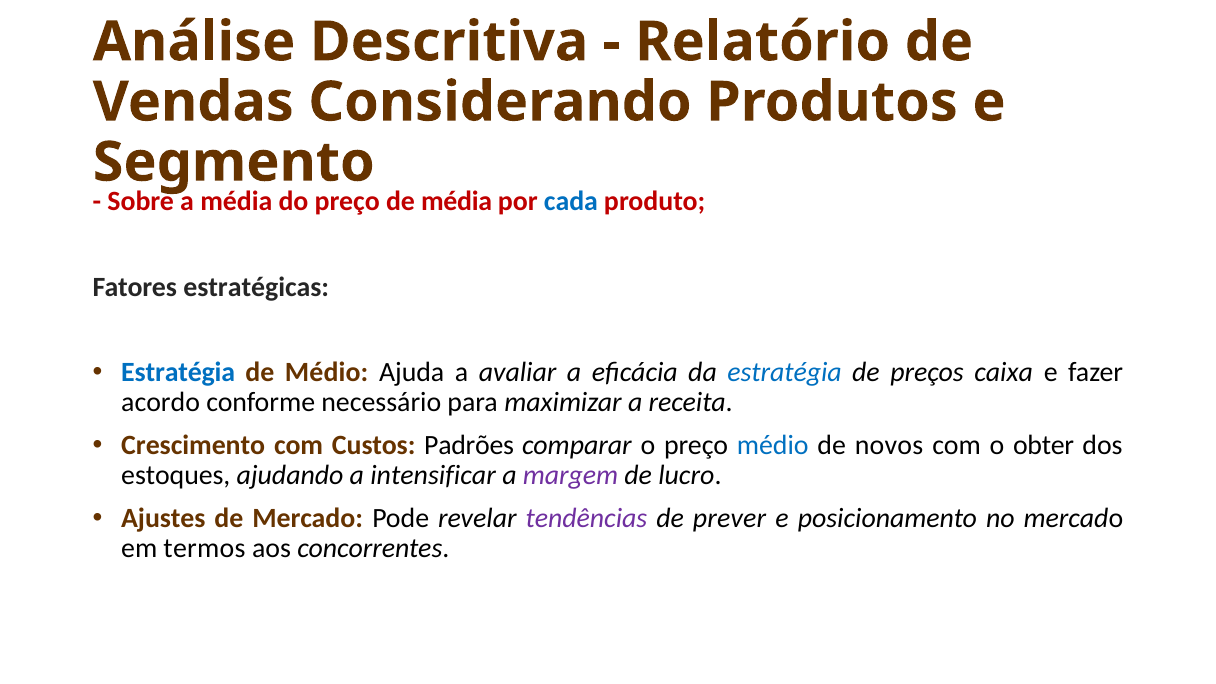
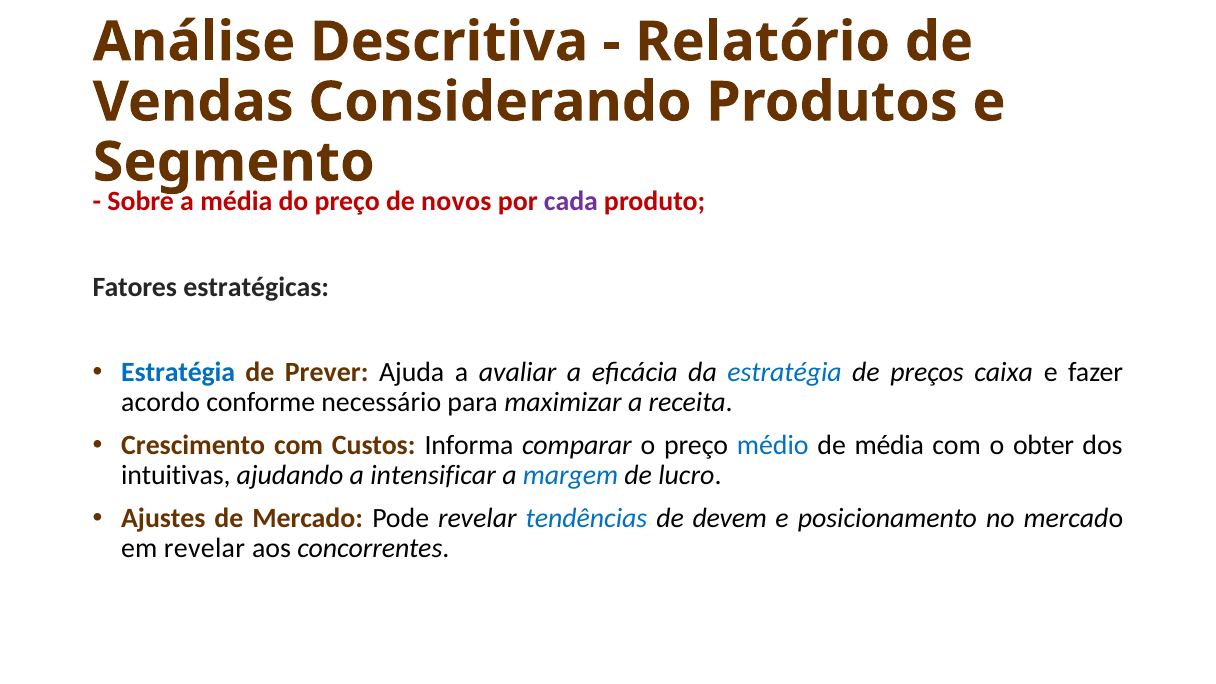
de média: média -> novos
cada colour: blue -> purple
de Médio: Médio -> Prever
Padrões: Padrões -> Informa
de novos: novos -> média
estoques: estoques -> intuitivas
margem colour: purple -> blue
tendências colour: purple -> blue
prever: prever -> devem
em termos: termos -> revelar
